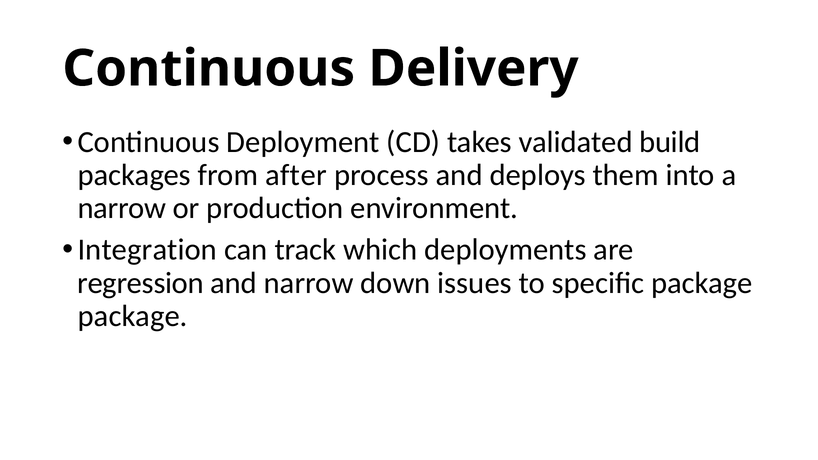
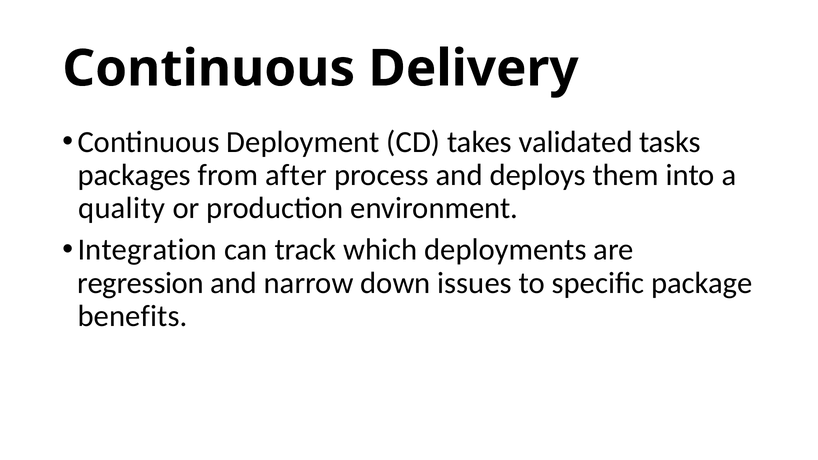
build: build -> tasks
narrow at (122, 208): narrow -> quality
package at (133, 316): package -> benefits
